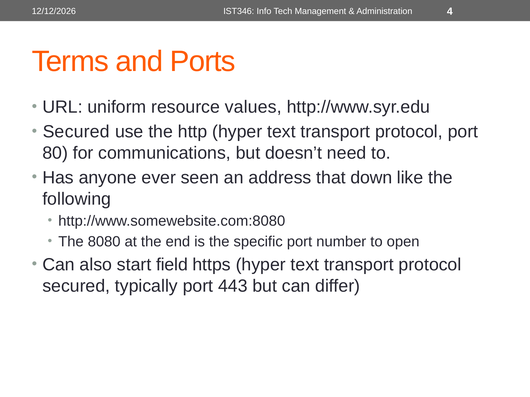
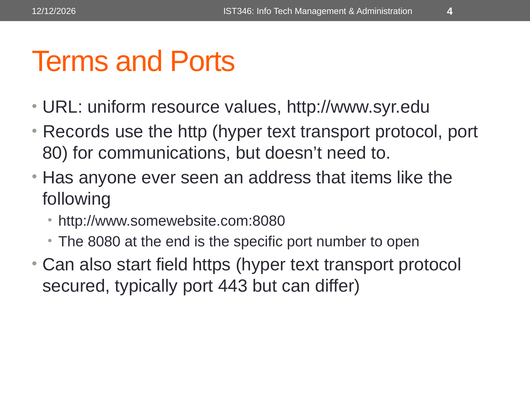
Secured at (76, 132): Secured -> Records
down: down -> items
